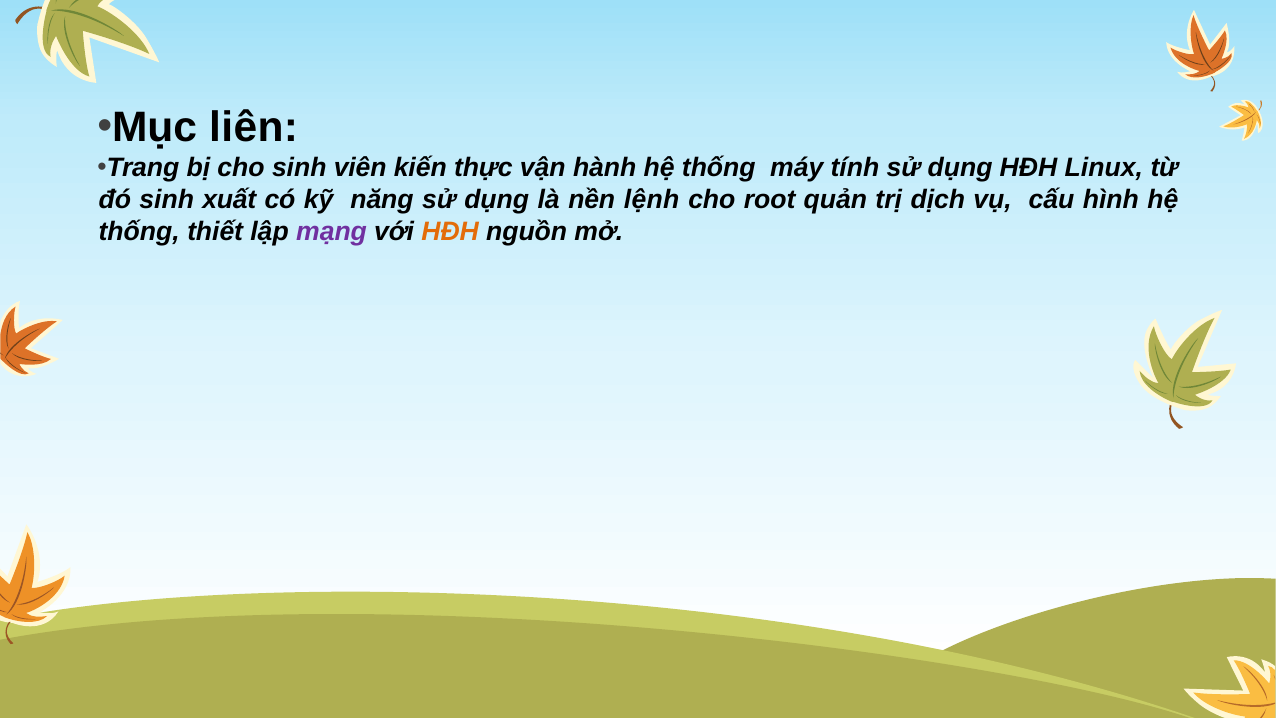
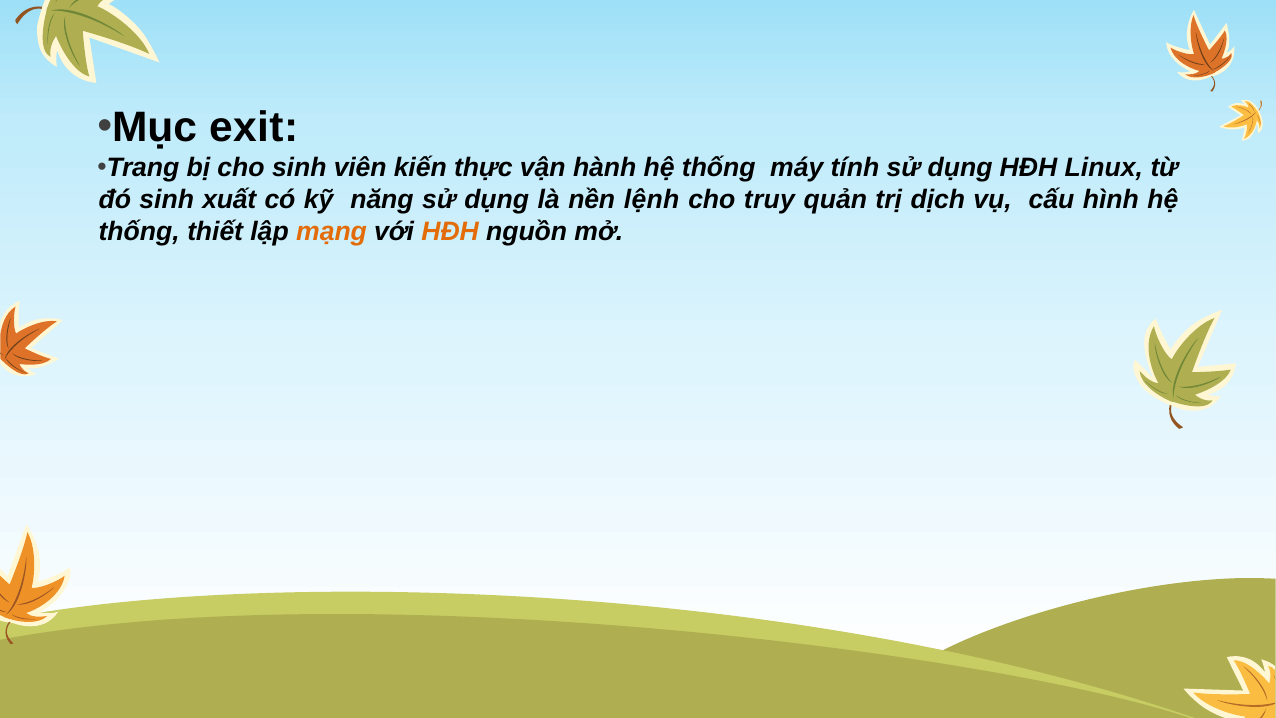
liên: liên -> exit
root: root -> truy
mạng colour: purple -> orange
